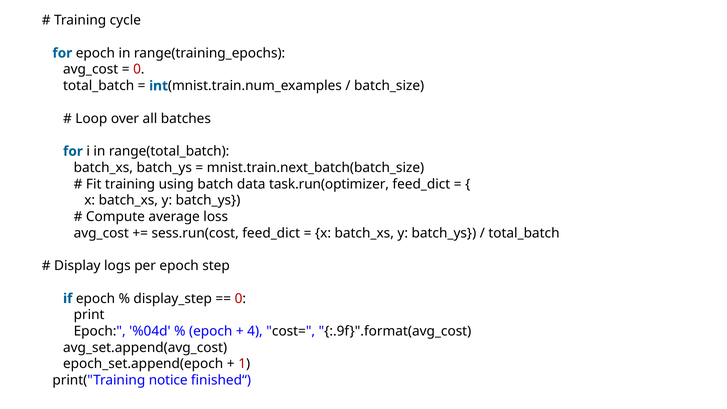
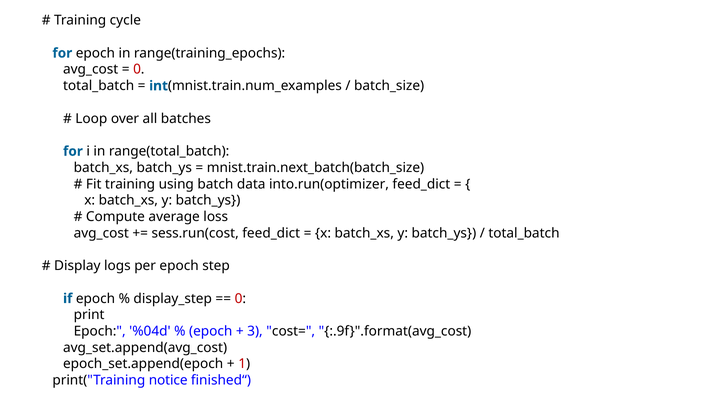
task.run(optimizer: task.run(optimizer -> into.run(optimizer
4: 4 -> 3
